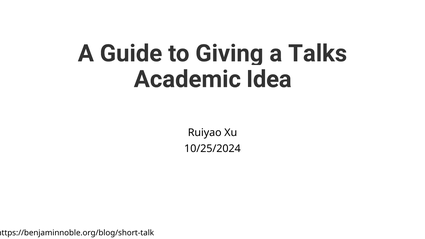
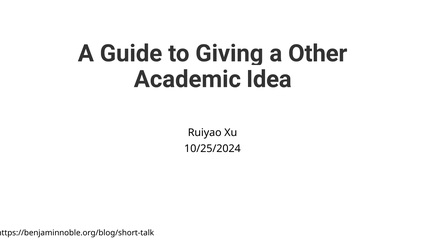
Talks: Talks -> Other
